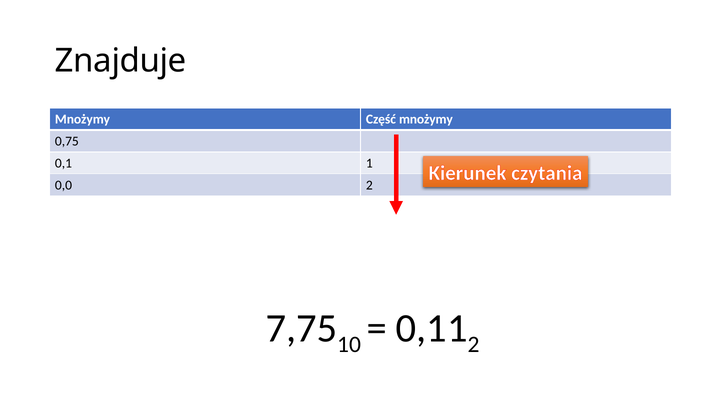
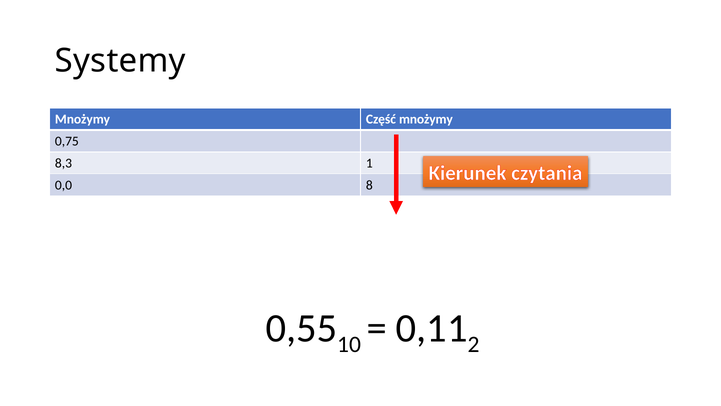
Znajduje: Znajduje -> Systemy
0,1: 0,1 -> 8,3
0,0 2: 2 -> 8
7,75: 7,75 -> 0,55
